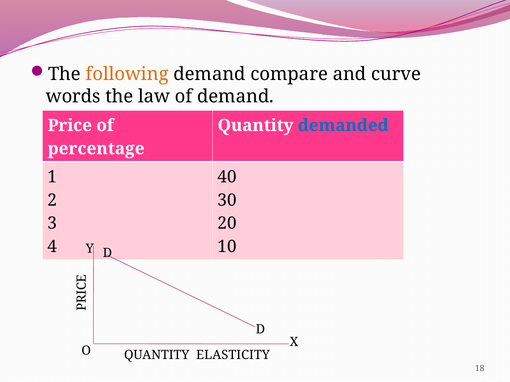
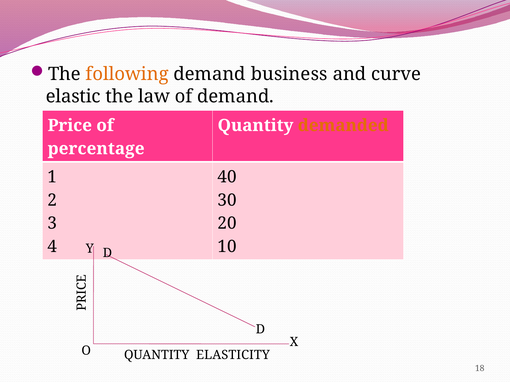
compare: compare -> business
words: words -> elastic
demanded colour: blue -> orange
